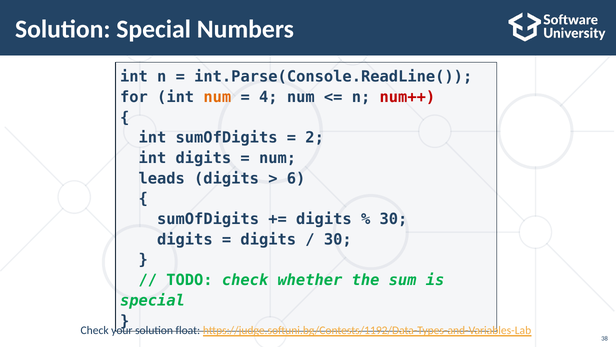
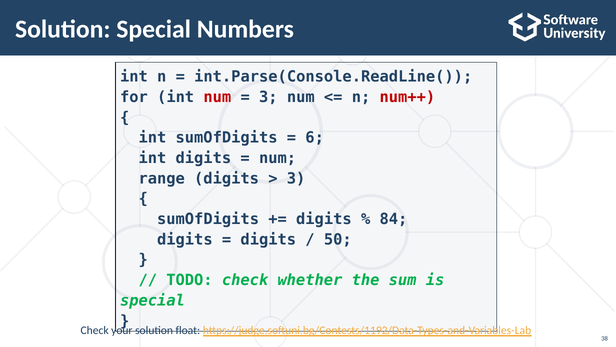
num at (217, 97) colour: orange -> red
4 at (268, 97): 4 -> 3
2: 2 -> 6
leads: leads -> range
6 at (296, 178): 6 -> 3
30 at (393, 219): 30 -> 84
30 at (338, 239): 30 -> 50
